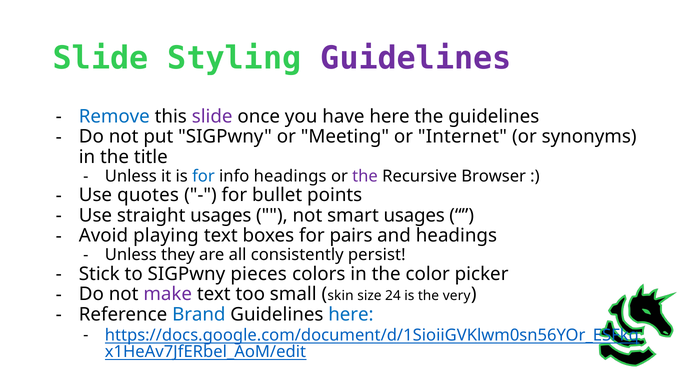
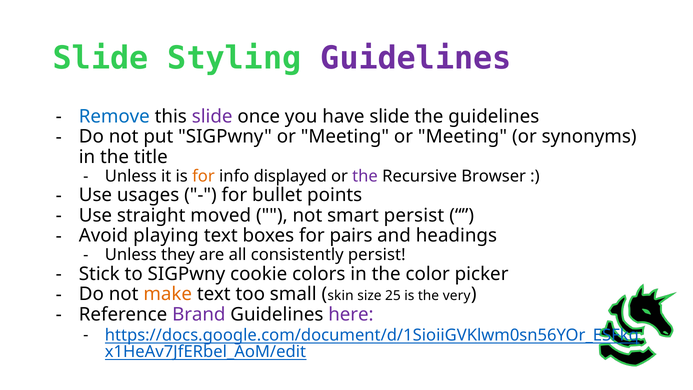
have here: here -> slide
Meeting or Internet: Internet -> Meeting
for at (203, 176) colour: blue -> orange
info headings: headings -> displayed
quotes: quotes -> usages
straight usages: usages -> moved
smart usages: usages -> persist
pieces: pieces -> cookie
make colour: purple -> orange
24: 24 -> 25
Brand colour: blue -> purple
here at (351, 314) colour: blue -> purple
